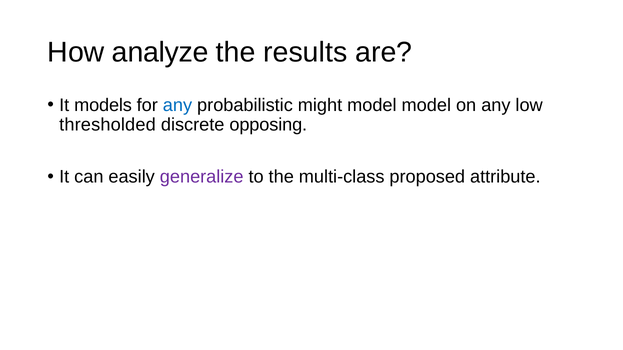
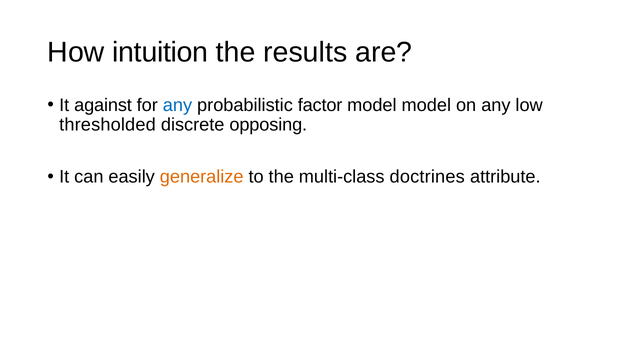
analyze: analyze -> intuition
models: models -> against
might: might -> factor
generalize colour: purple -> orange
proposed: proposed -> doctrines
